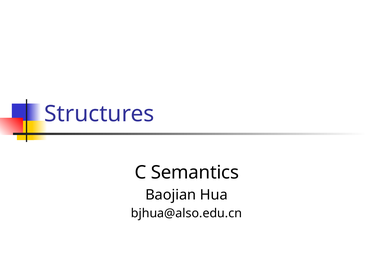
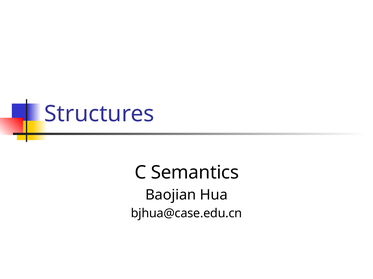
bjhua@also.edu.cn: bjhua@also.edu.cn -> bjhua@case.edu.cn
